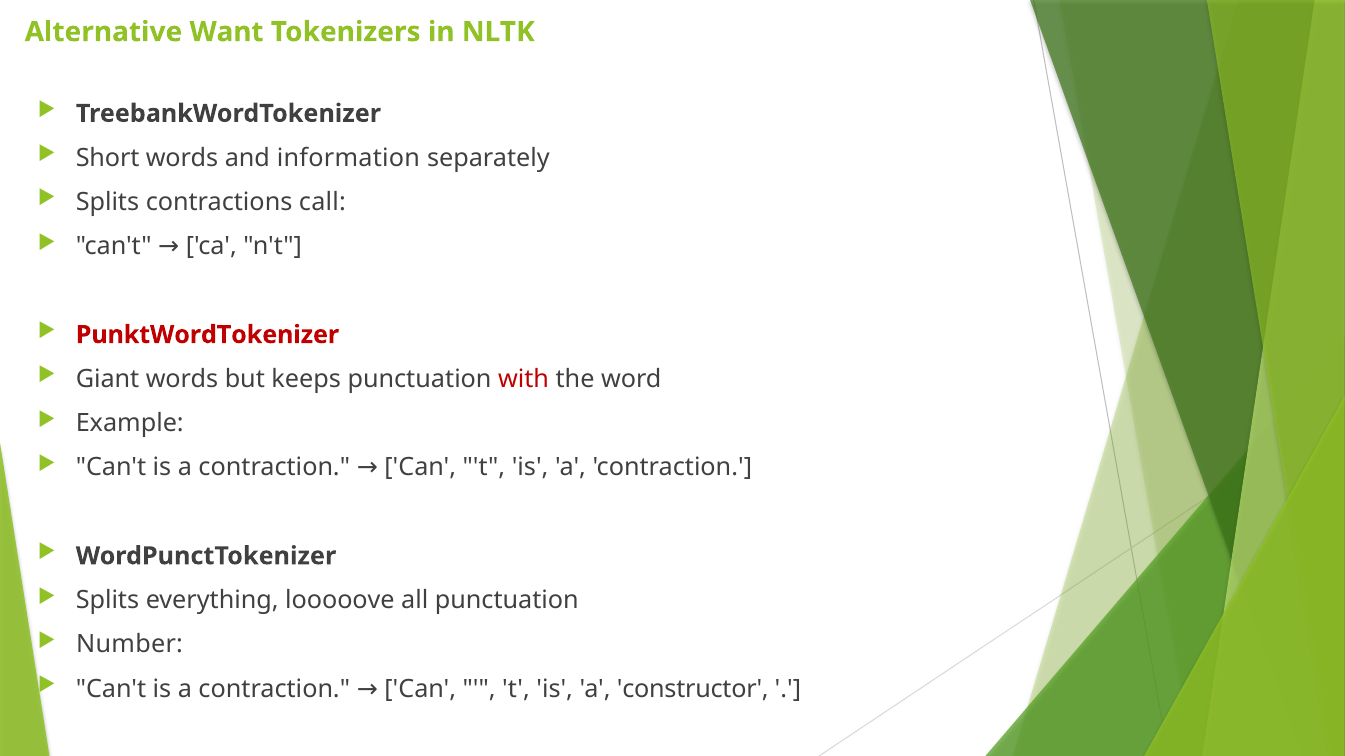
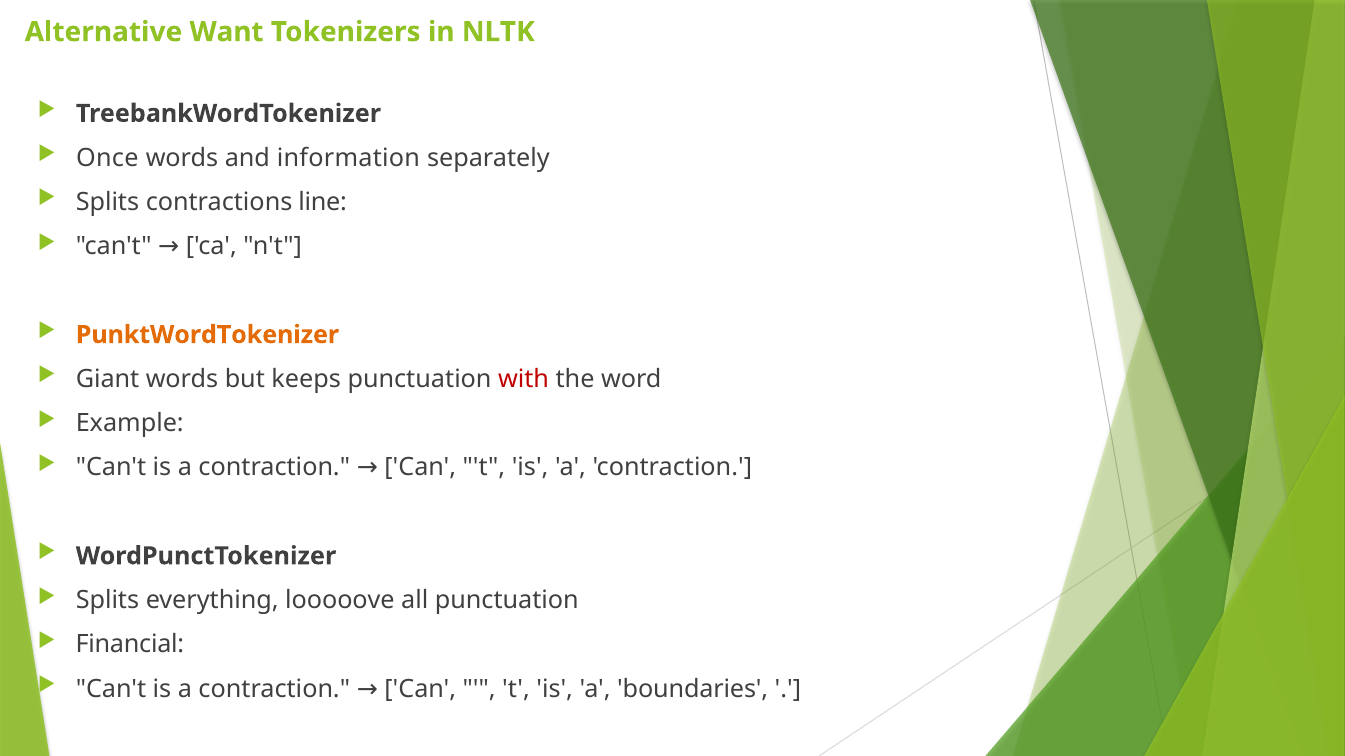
Short: Short -> Once
call: call -> line
PunktWordTokenizer colour: red -> orange
Number: Number -> Financial
constructor: constructor -> boundaries
